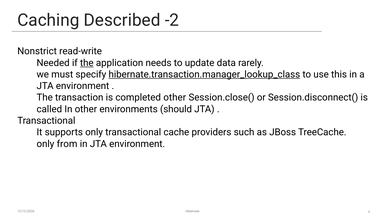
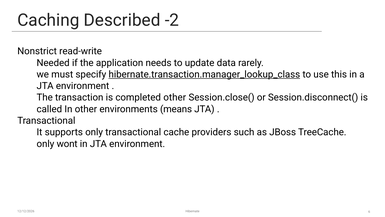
the at (87, 63) underline: present -> none
should: should -> means
from: from -> wont
